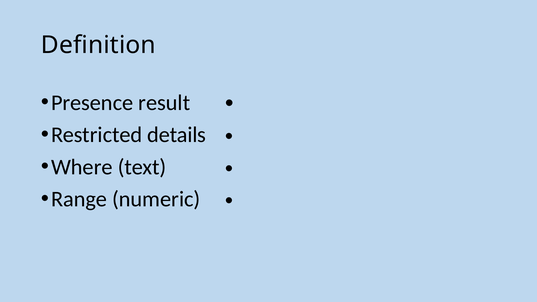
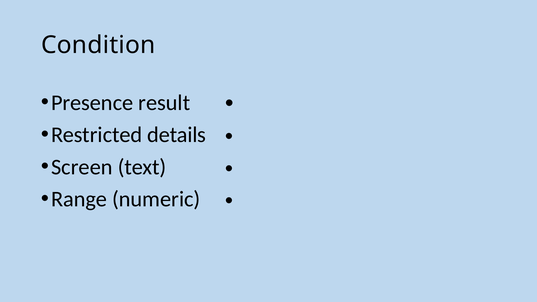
Definition: Definition -> Condition
Where: Where -> Screen
